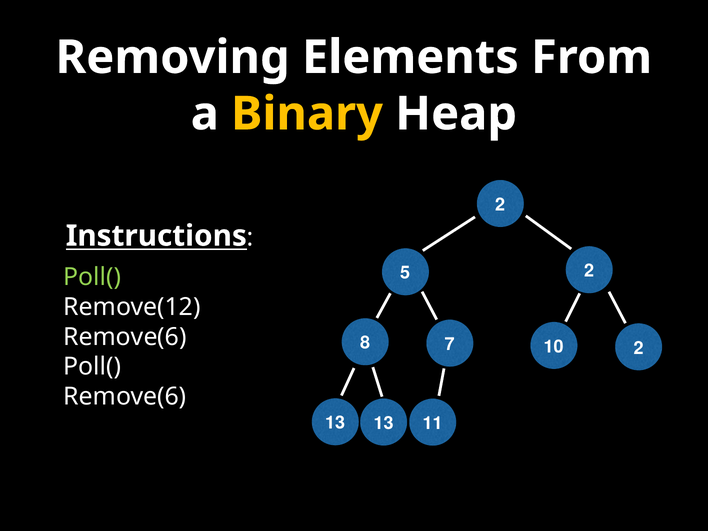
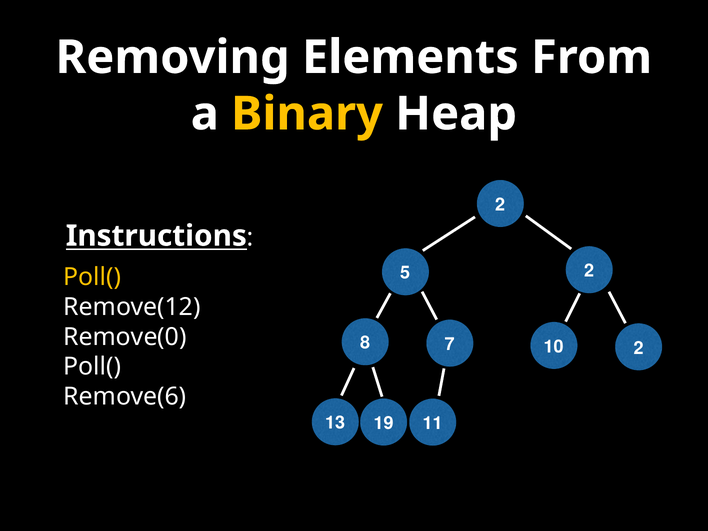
Poll( at (92, 277) colour: light green -> yellow
Remove(6 at (125, 337): Remove(6 -> Remove(0
13 13: 13 -> 19
